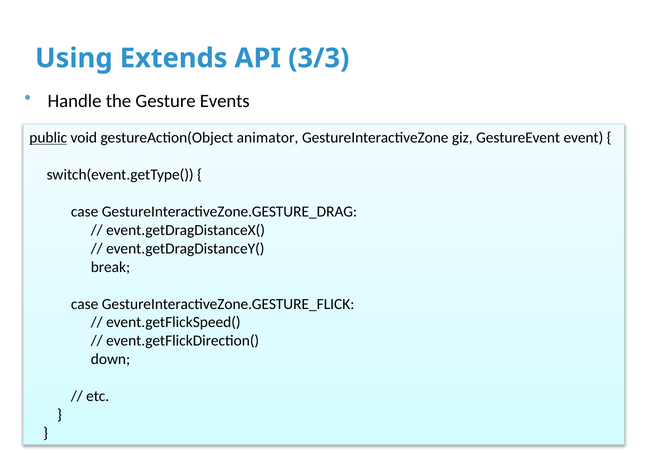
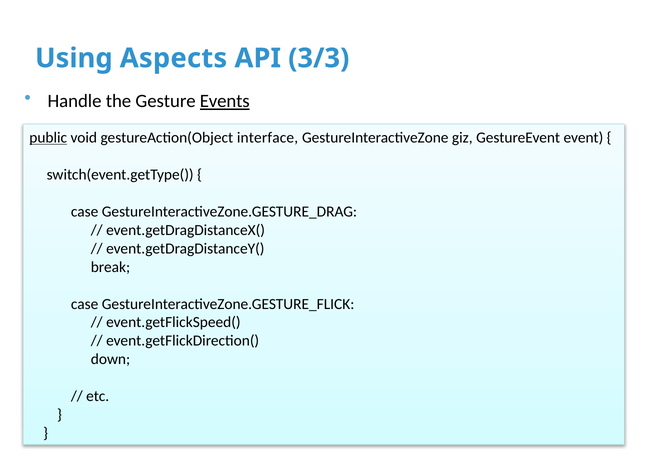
Extends: Extends -> Aspects
Events underline: none -> present
animator: animator -> interface
